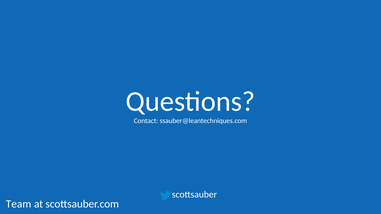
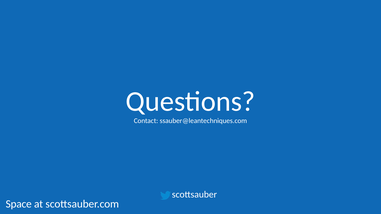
Team: Team -> Space
